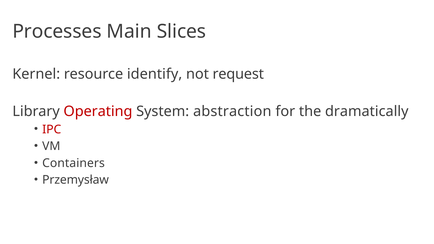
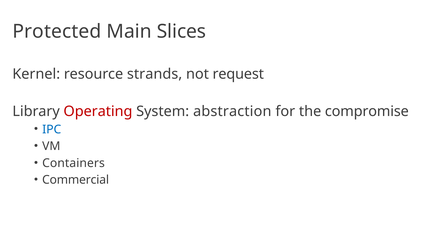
Processes: Processes -> Protected
identify: identify -> strands
dramatically: dramatically -> compromise
IPC colour: red -> blue
Przemysław: Przemysław -> Commercial
